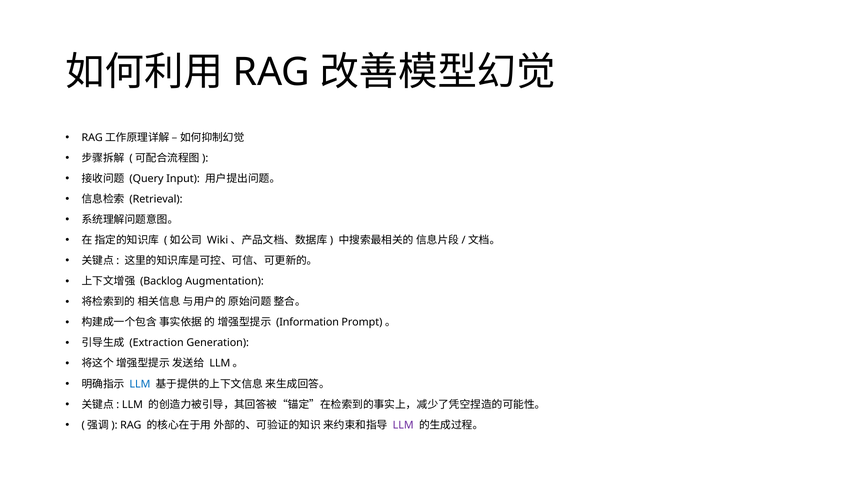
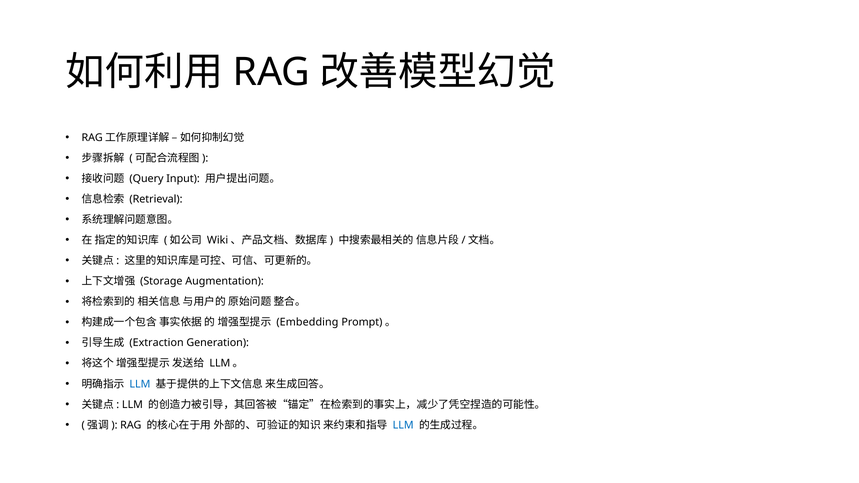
Backlog: Backlog -> Storage
Information: Information -> Embedding
LLM at (403, 425) colour: purple -> blue
